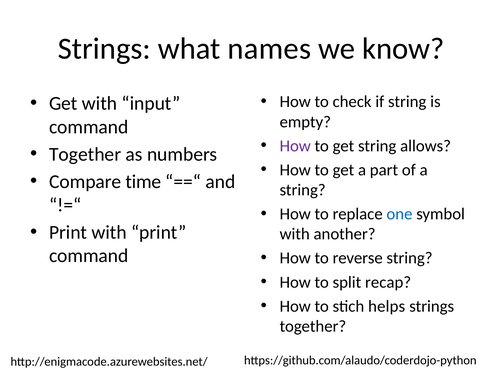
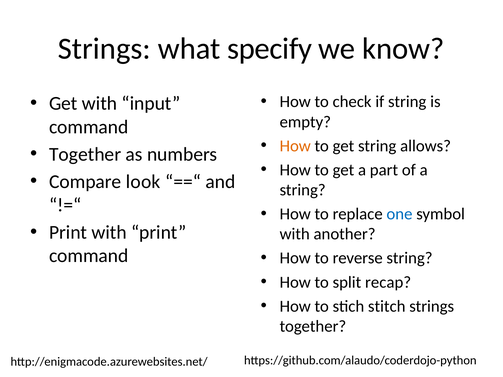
names: names -> specify
How at (295, 146) colour: purple -> orange
time: time -> look
helps: helps -> stitch
